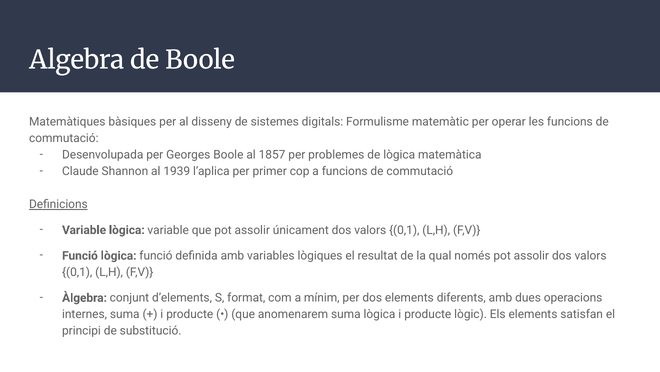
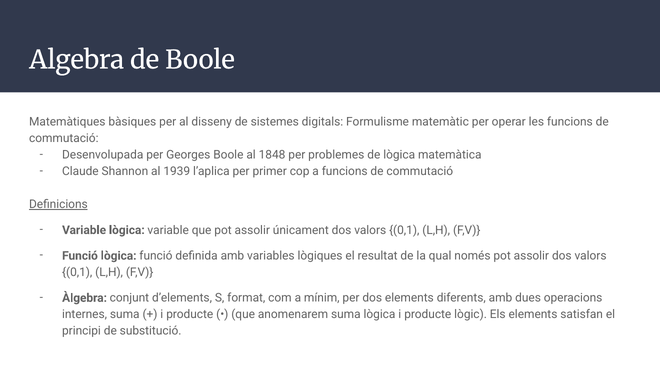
1857: 1857 -> 1848
